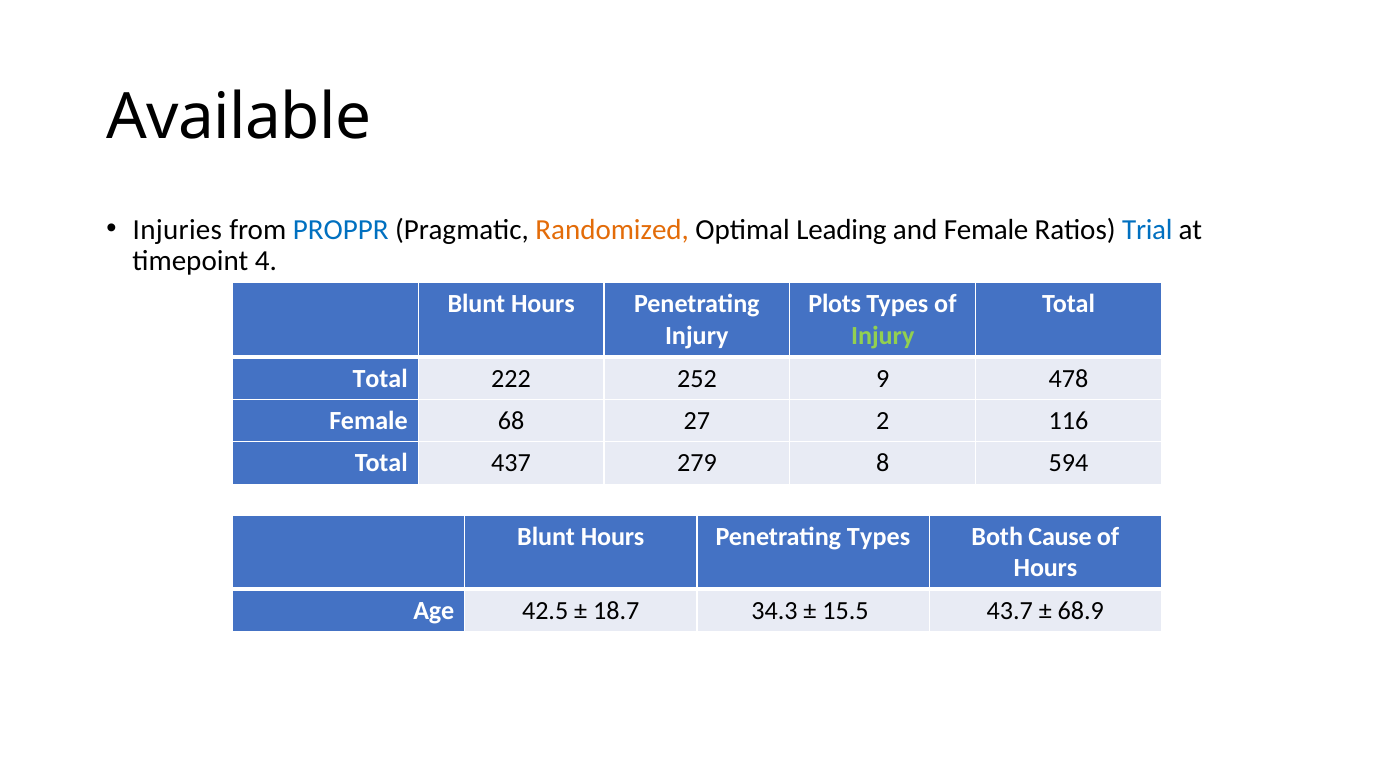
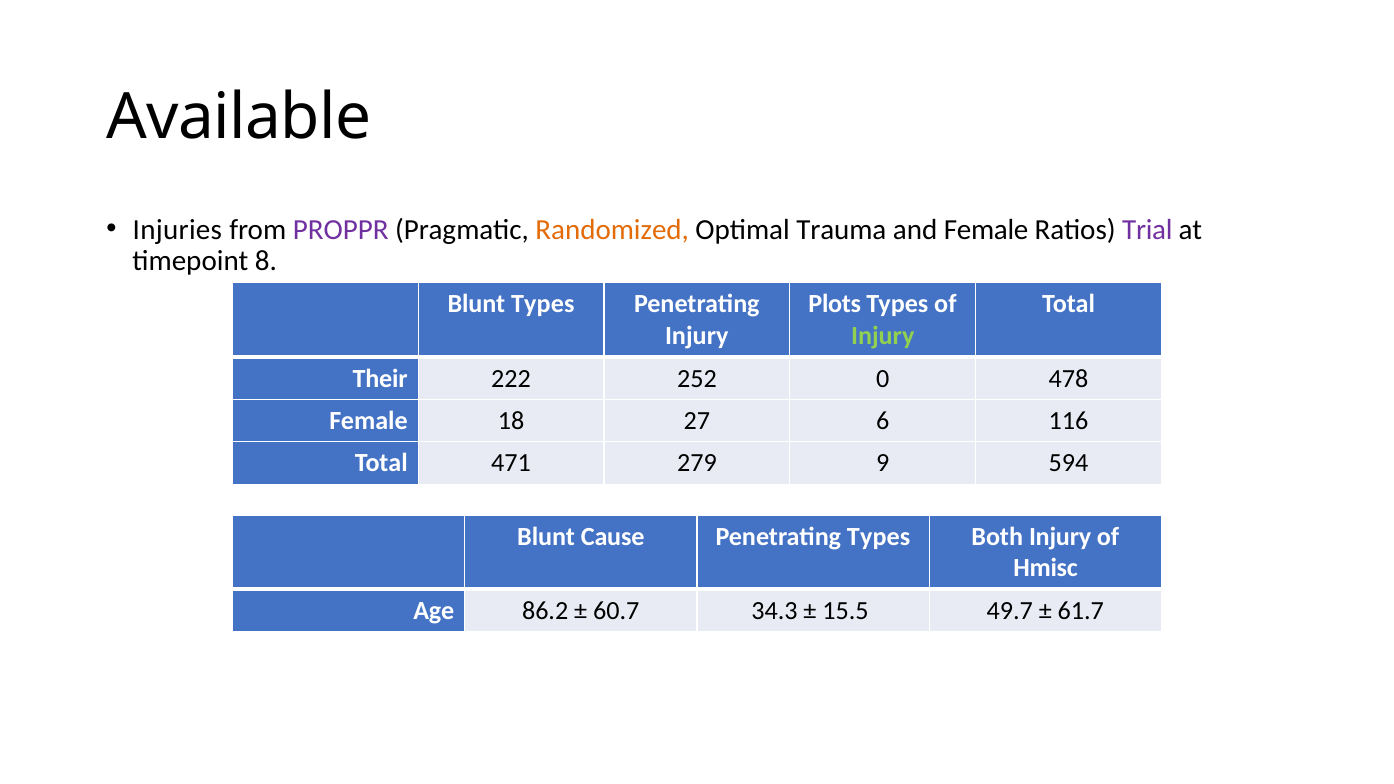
PROPPR colour: blue -> purple
Leading: Leading -> Trauma
Trial colour: blue -> purple
4: 4 -> 8
Hours at (543, 304): Hours -> Types
Total at (380, 379): Total -> Their
9: 9 -> 0
68: 68 -> 18
2: 2 -> 6
437: 437 -> 471
8: 8 -> 9
Hours at (613, 537): Hours -> Cause
Both Cause: Cause -> Injury
Hours at (1045, 568): Hours -> Hmisc
42.5: 42.5 -> 86.2
18.7: 18.7 -> 60.7
43.7: 43.7 -> 49.7
68.9: 68.9 -> 61.7
